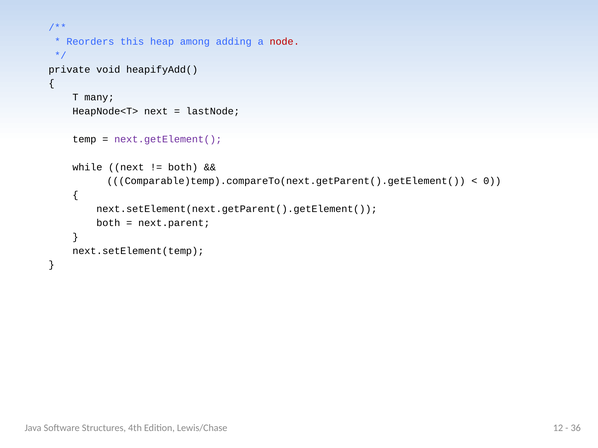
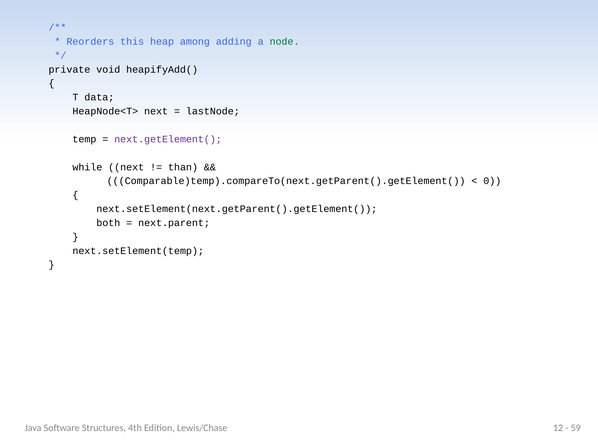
node colour: red -> green
many: many -> data
both at (183, 167): both -> than
36: 36 -> 59
